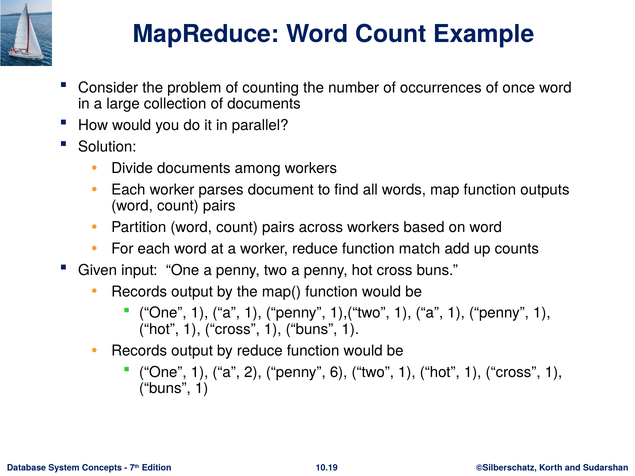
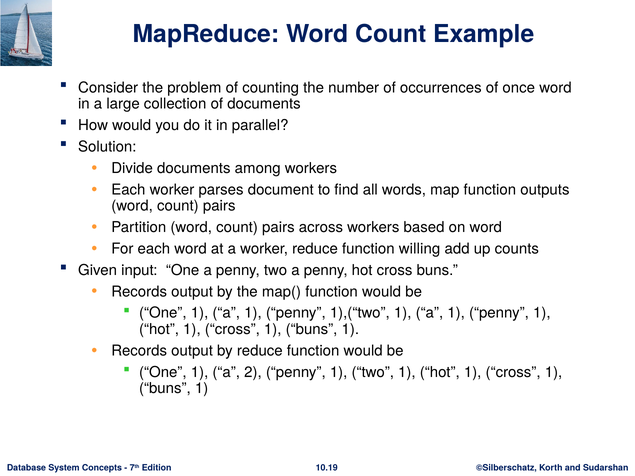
match: match -> willing
2 penny 6: 6 -> 1
